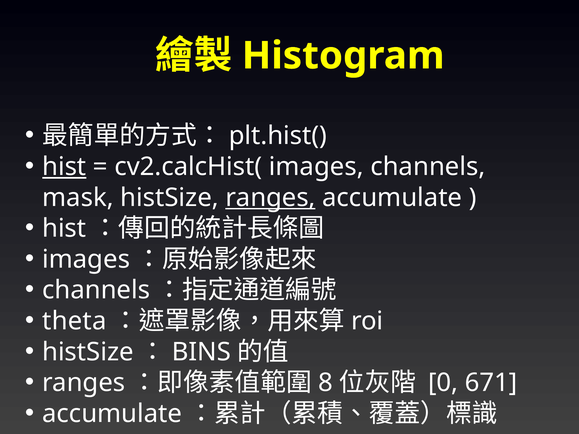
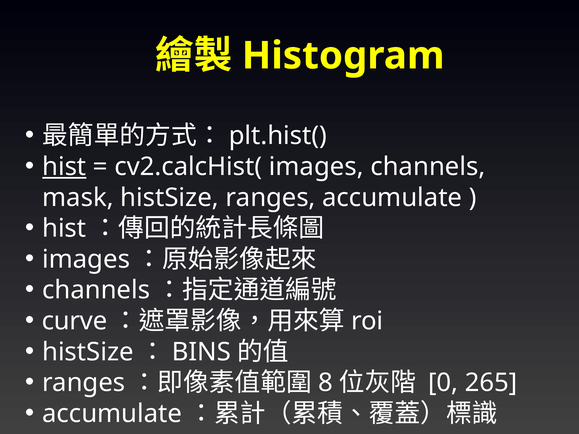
ranges at (270, 198) underline: present -> none
theta: theta -> curve
671: 671 -> 265
